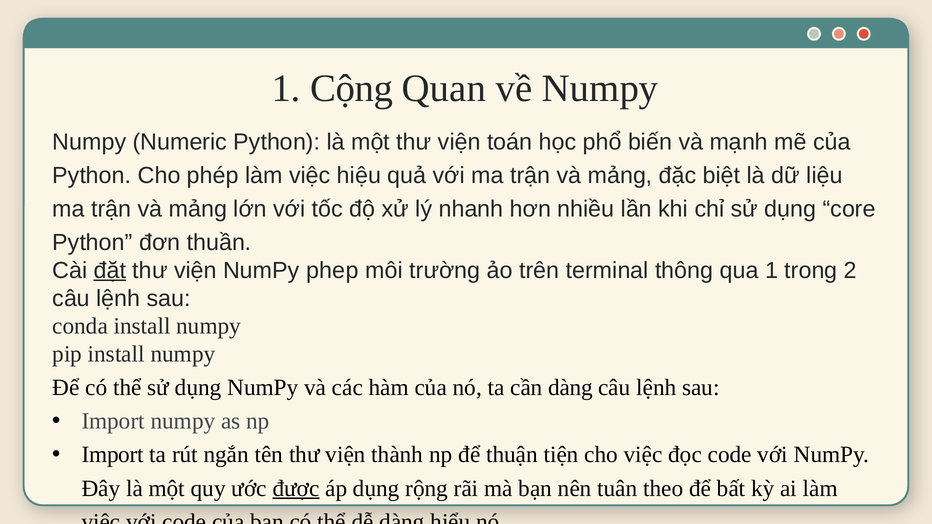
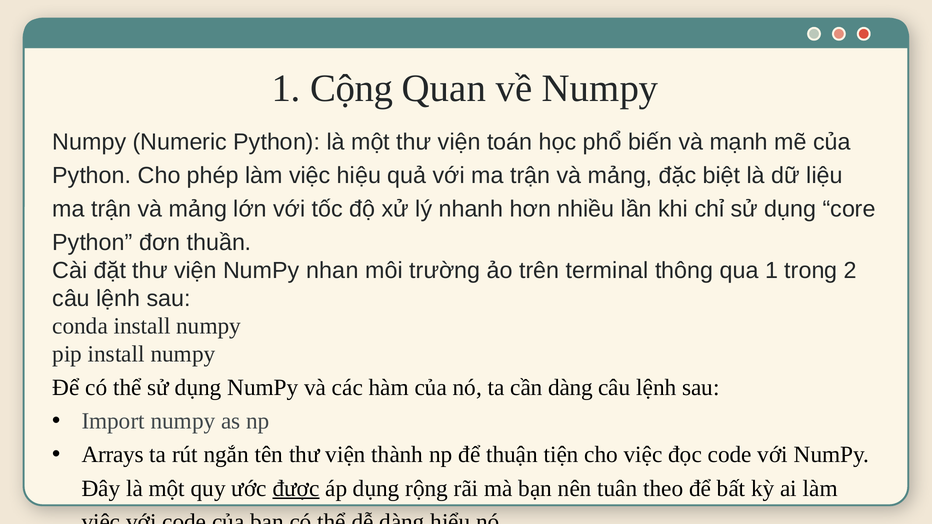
đặt underline: present -> none
phep: phep -> nhan
Import at (113, 455): Import -> Arrays
